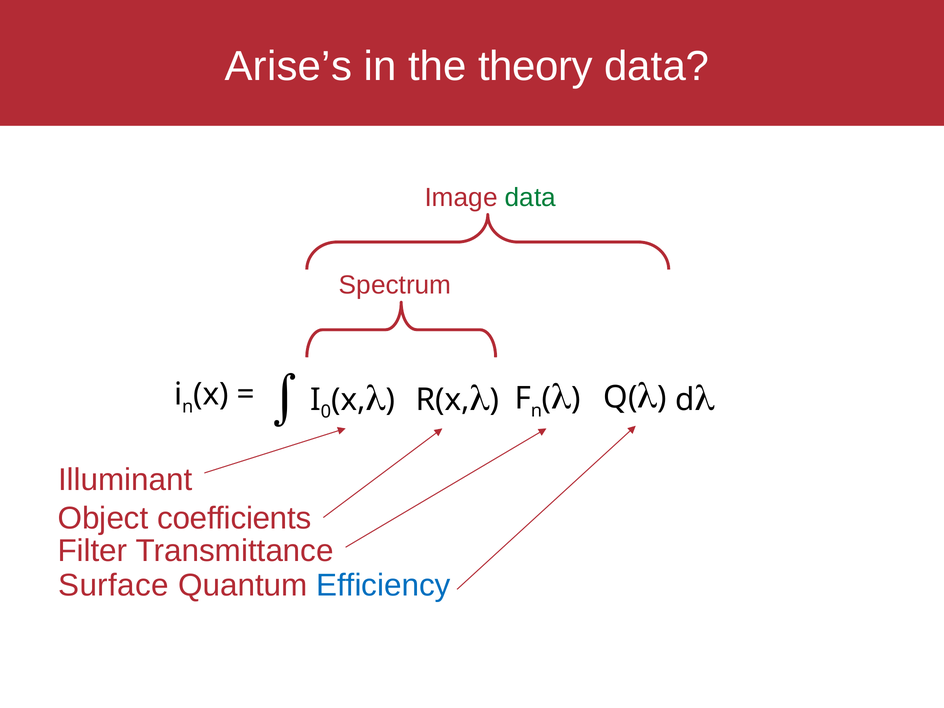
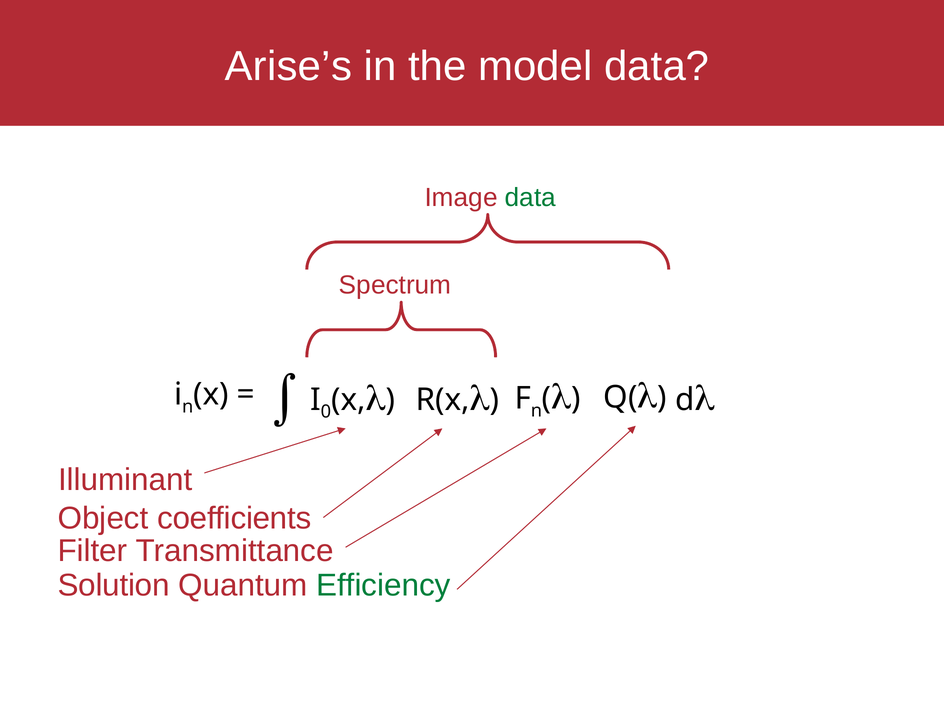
theory: theory -> model
Surface: Surface -> Solution
Efficiency colour: blue -> green
